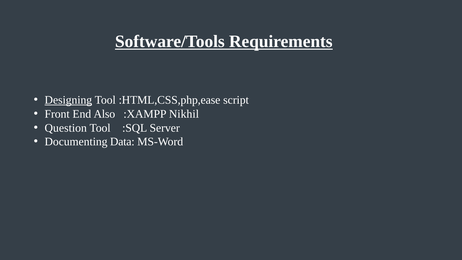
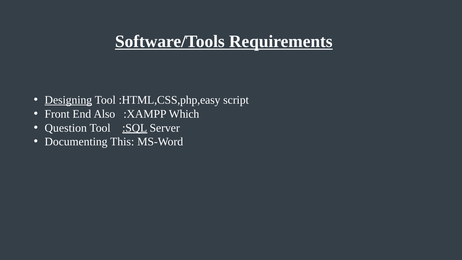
:HTML,CSS,php,ease: :HTML,CSS,php,ease -> :HTML,CSS,php,easy
Nikhil: Nikhil -> Which
:SQL underline: none -> present
Data: Data -> This
